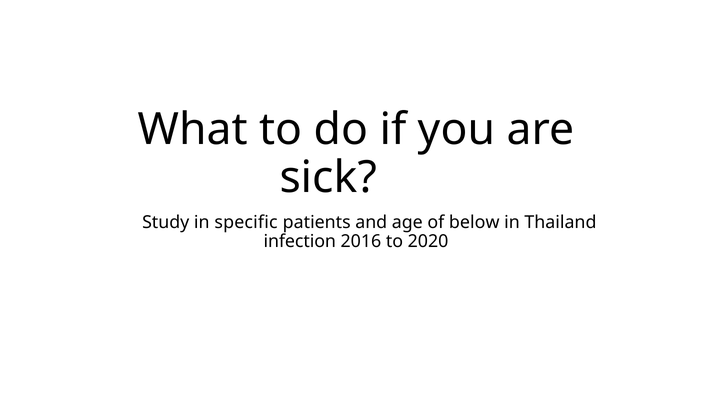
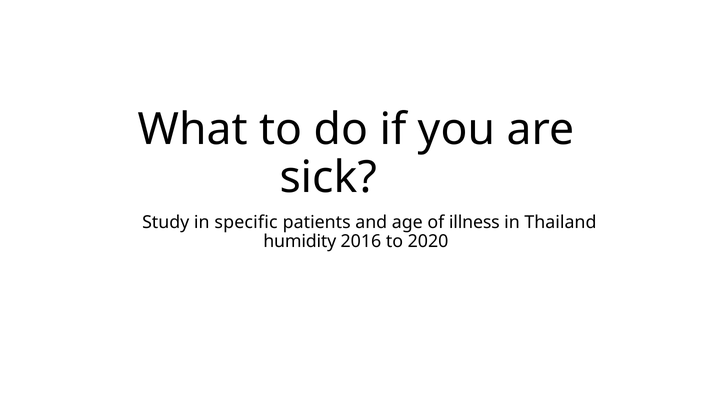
below: below -> illness
infection: infection -> humidity
